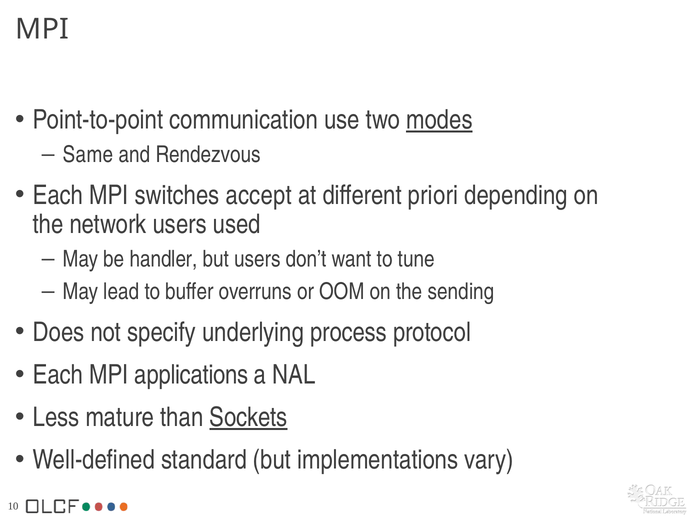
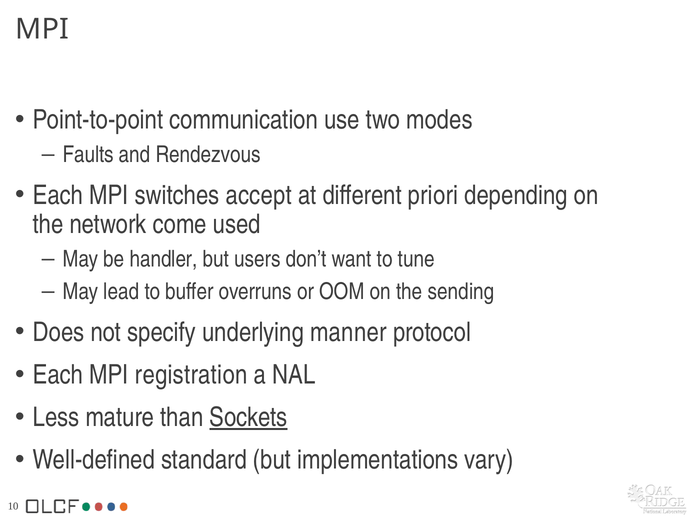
modes underline: present -> none
Same: Same -> Faults
network users: users -> come
process: process -> manner
applications: applications -> registration
